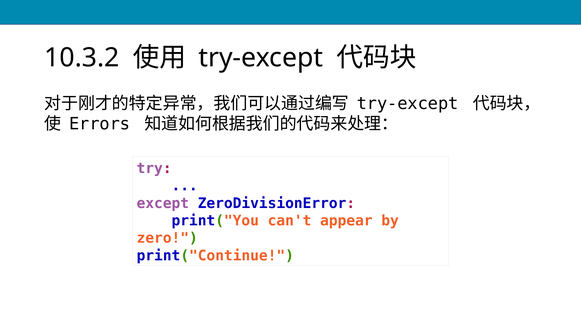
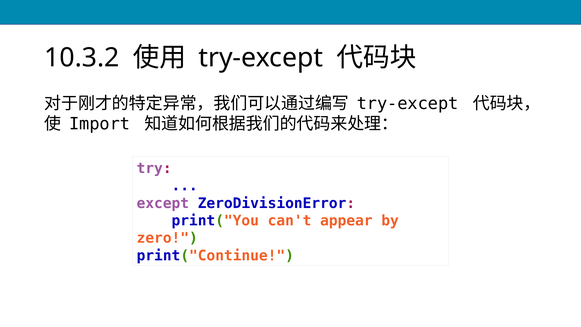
Errors: Errors -> Import
